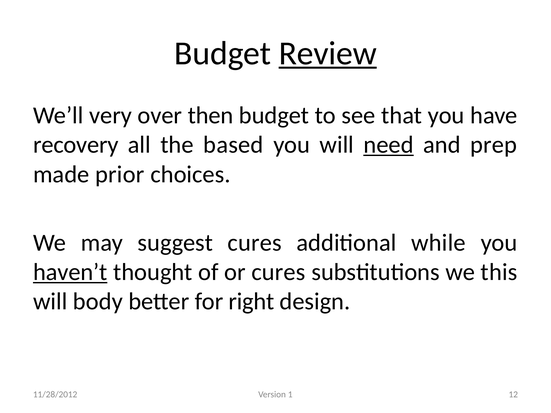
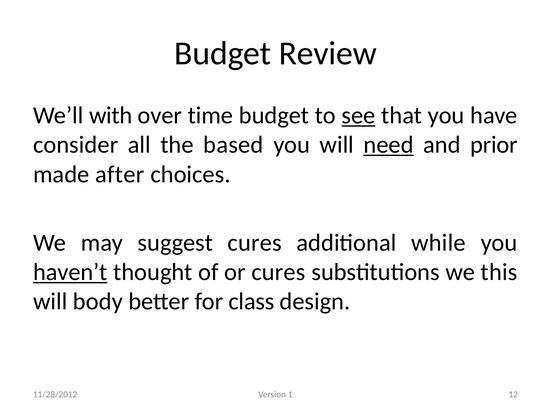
Review underline: present -> none
very: very -> with
then: then -> time
see underline: none -> present
recovery: recovery -> consider
prep: prep -> prior
prior: prior -> after
right: right -> class
